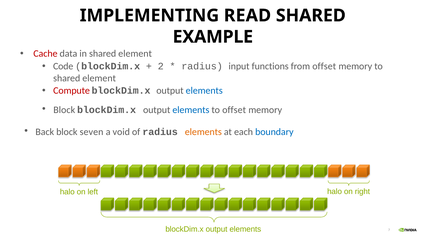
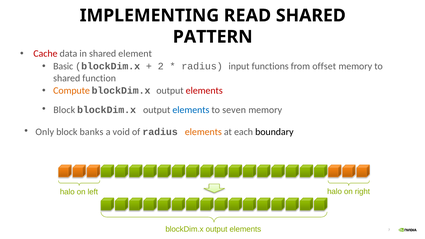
EXAMPLE: EXAMPLE -> PATTERN
Code: Code -> Basic
element at (99, 78): element -> function
Compute colour: red -> orange
elements at (204, 91) colour: blue -> red
to offset: offset -> seven
Back: Back -> Only
seven: seven -> banks
boundary colour: blue -> black
